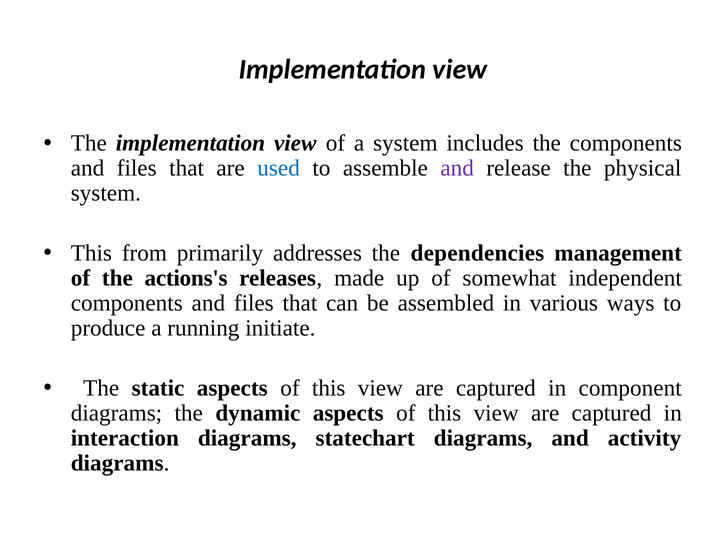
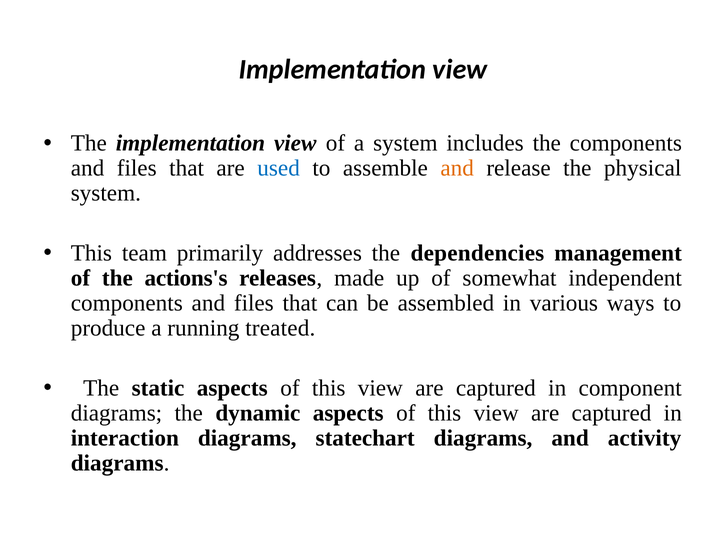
and at (457, 168) colour: purple -> orange
from: from -> team
initiate: initiate -> treated
